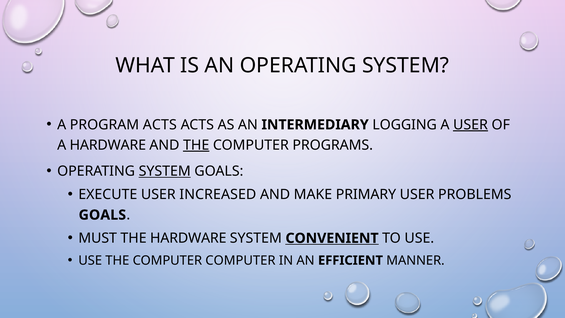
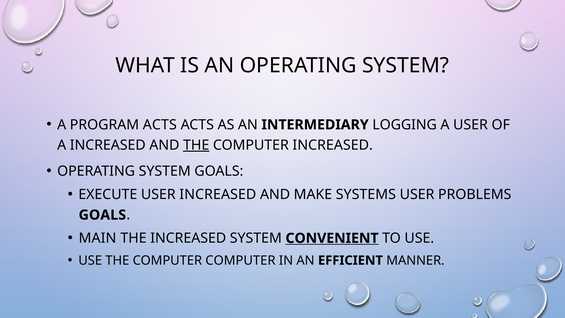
USER at (471, 125) underline: present -> none
A HARDWARE: HARDWARE -> INCREASED
COMPUTER PROGRAMS: PROGRAMS -> INCREASED
SYSTEM at (165, 171) underline: present -> none
PRIMARY: PRIMARY -> SYSTEMS
MUST: MUST -> MAIN
THE HARDWARE: HARDWARE -> INCREASED
